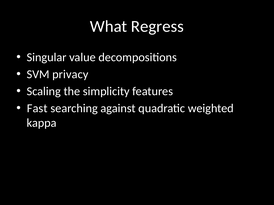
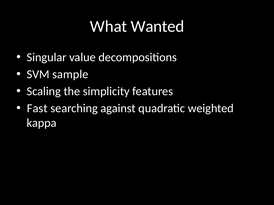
Regress: Regress -> Wanted
privacy: privacy -> sample
